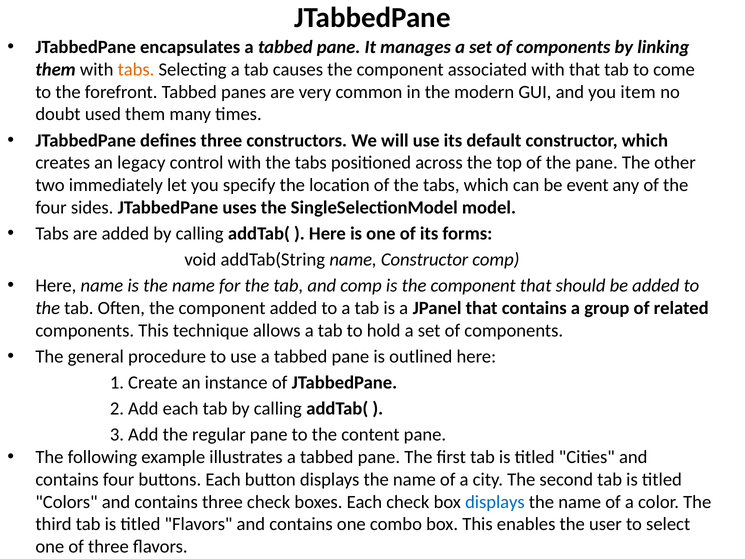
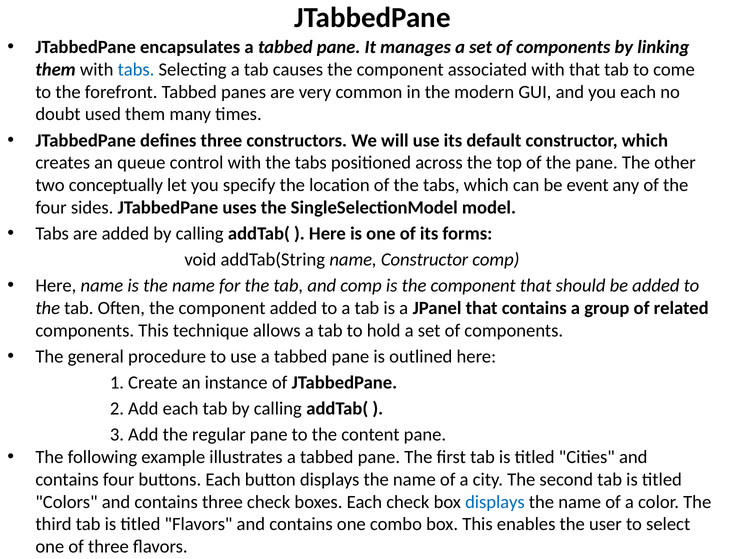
tabs at (136, 70) colour: orange -> blue
you item: item -> each
legacy: legacy -> queue
immediately: immediately -> conceptually
